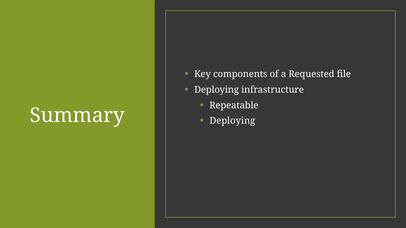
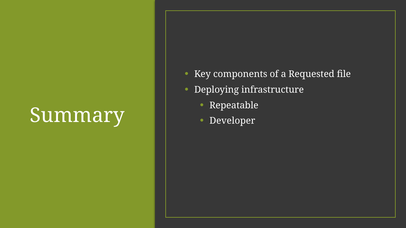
Deploying at (232, 121): Deploying -> Developer
